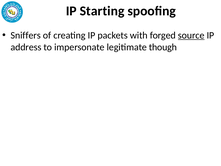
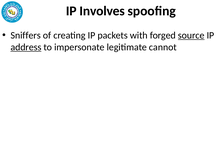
Starting: Starting -> Involves
address underline: none -> present
though: though -> cannot
